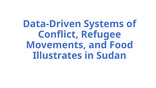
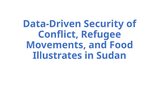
Systems: Systems -> Security
